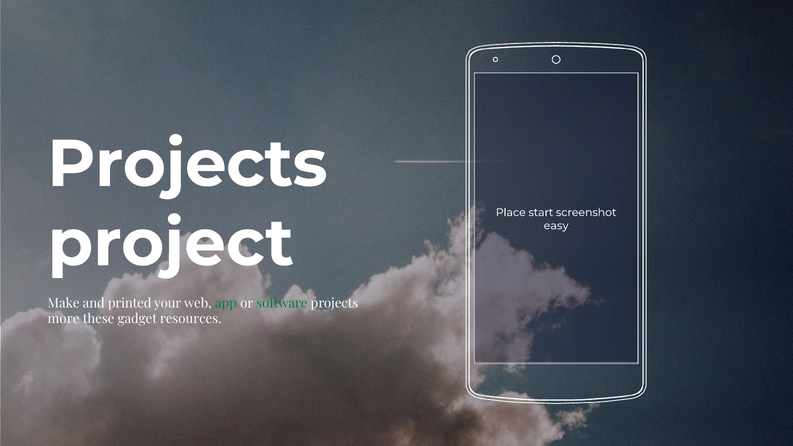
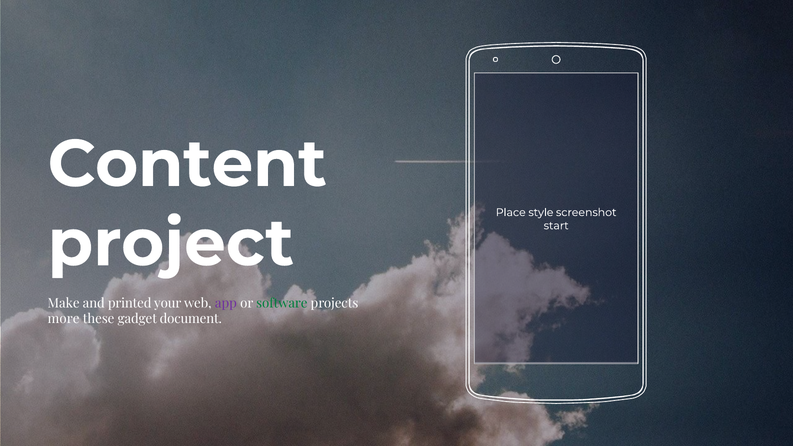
Projects at (187, 164): Projects -> Content
start: start -> style
easy: easy -> start
app colour: green -> purple
resources: resources -> document
